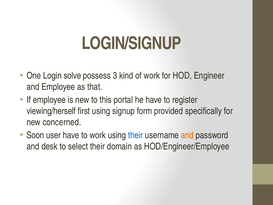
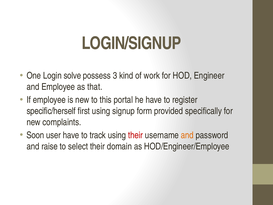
viewing/herself: viewing/herself -> specific/herself
concerned: concerned -> complaints
to work: work -> track
their at (135, 135) colour: blue -> red
desk: desk -> raise
